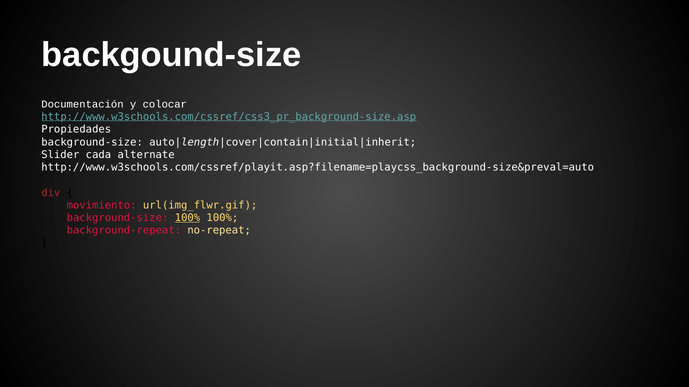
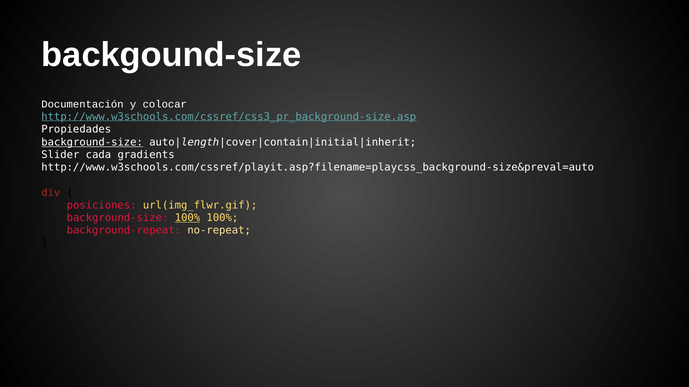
background-size at (92, 142) underline: none -> present
alternate: alternate -> gradients
movimiento: movimiento -> posiciones
